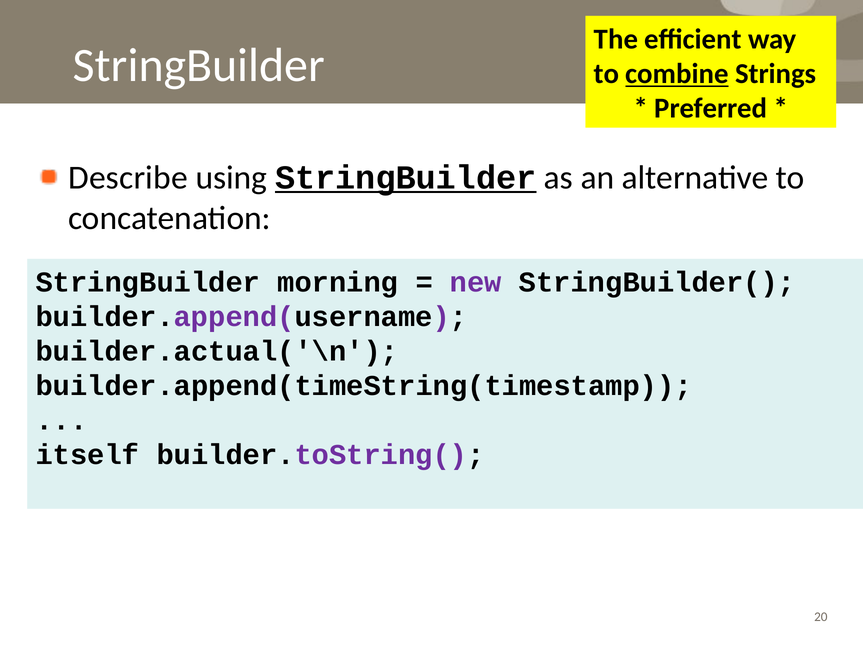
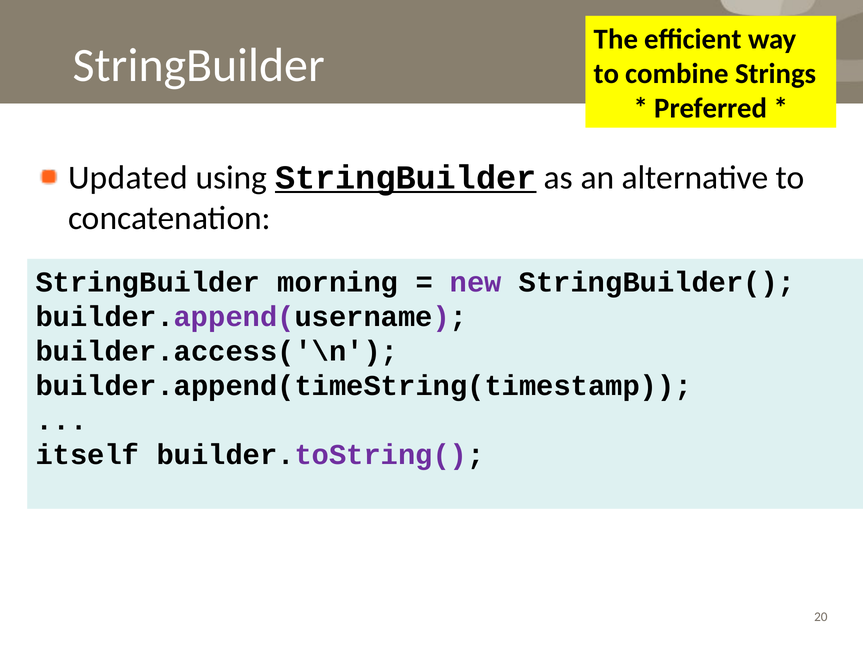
combine underline: present -> none
Describe: Describe -> Updated
builder.actual('\n: builder.actual('\n -> builder.access('\n
